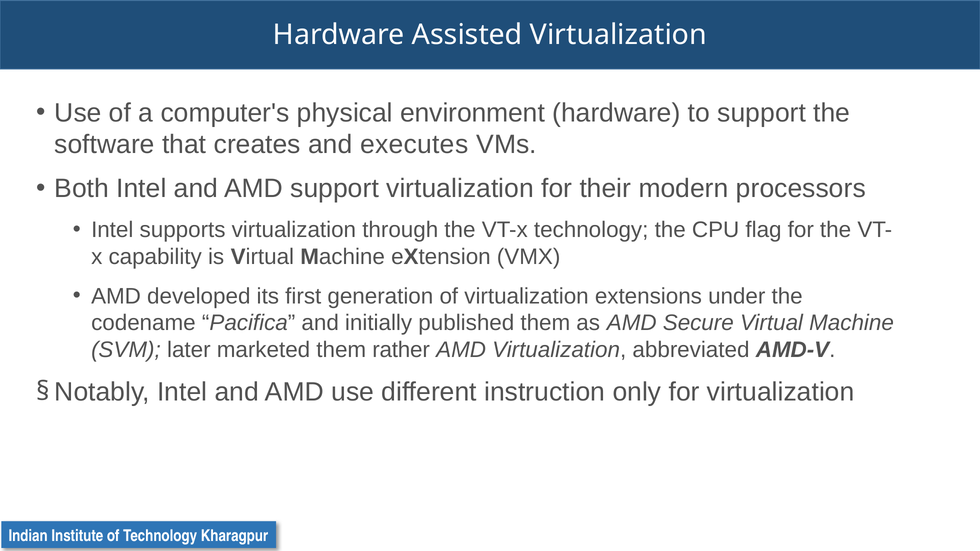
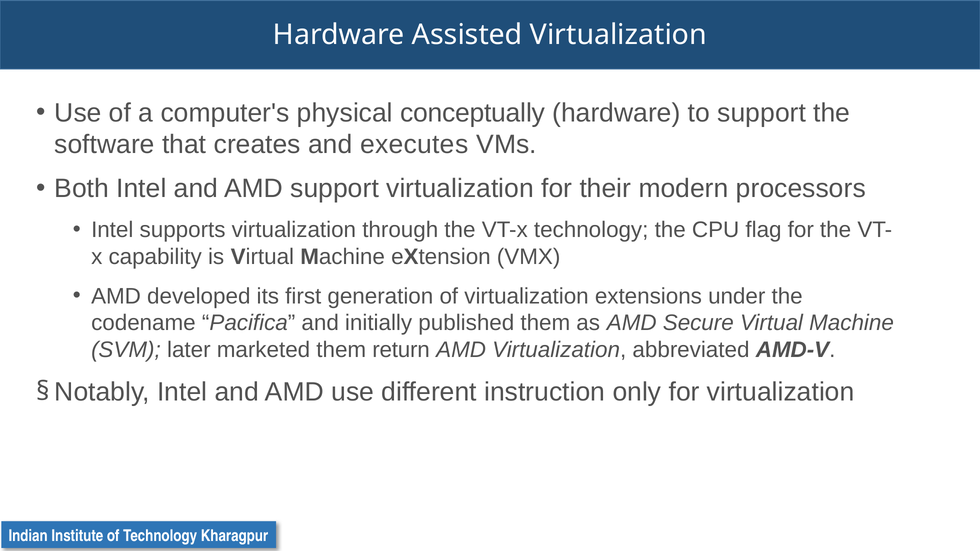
environment: environment -> conceptually
rather: rather -> return
